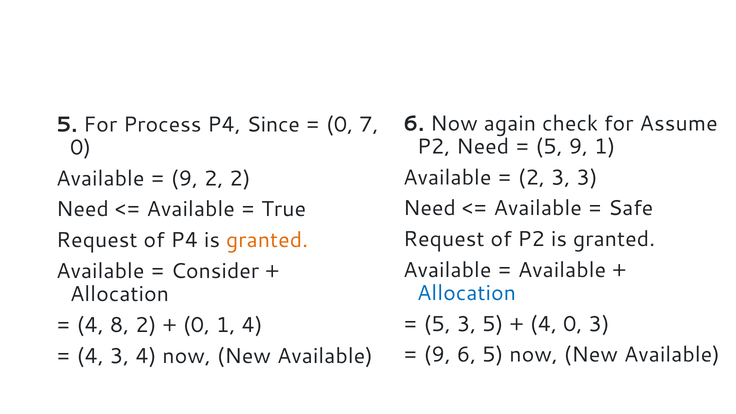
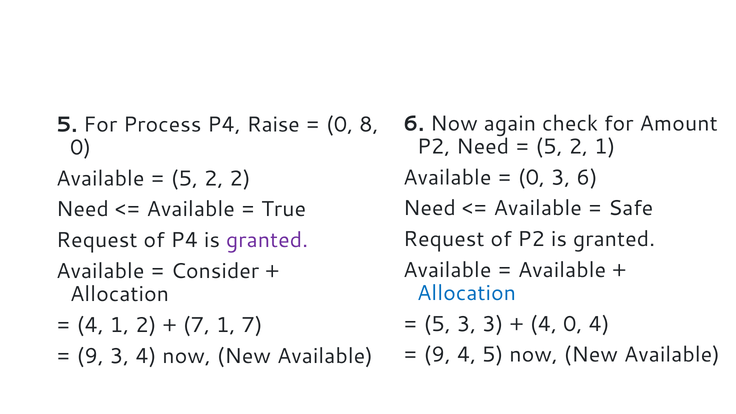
Assume: Assume -> Amount
Since: Since -> Raise
7: 7 -> 8
9 at (578, 147): 9 -> 2
2 at (531, 178): 2 -> 0
3 3: 3 -> 6
9 at (184, 178): 9 -> 5
granted at (267, 240) colour: orange -> purple
3 5: 5 -> 3
0 3: 3 -> 4
4 8: 8 -> 1
0 at (196, 325): 0 -> 7
1 4: 4 -> 7
9 6: 6 -> 4
4 at (90, 356): 4 -> 9
